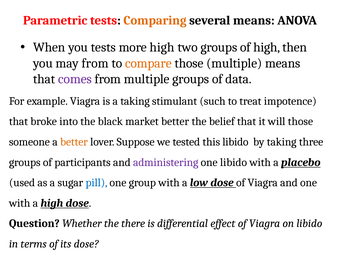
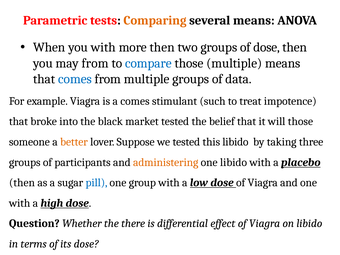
you tests: tests -> with
more high: high -> then
of high: high -> dose
compare colour: orange -> blue
comes at (75, 79) colour: purple -> blue
a taking: taking -> comes
market better: better -> tested
administering colour: purple -> orange
used at (22, 183): used -> then
